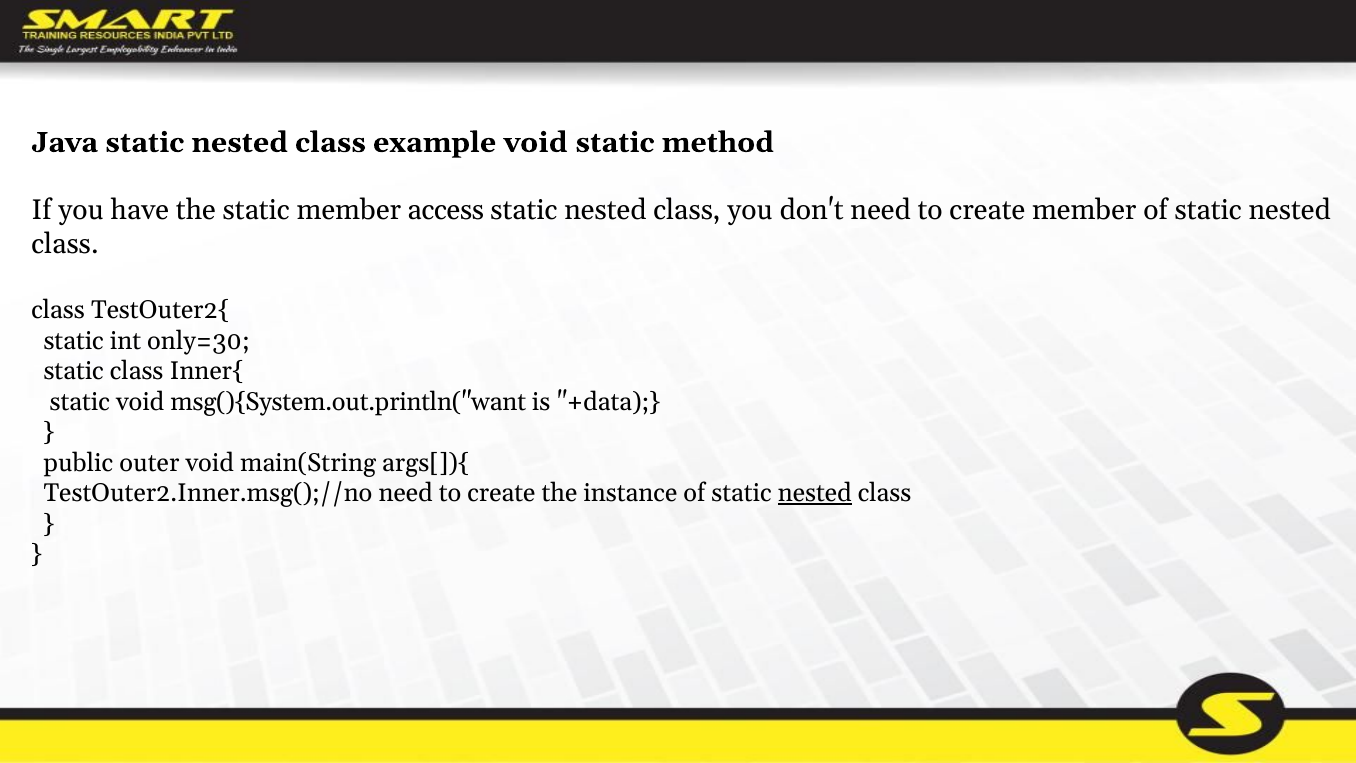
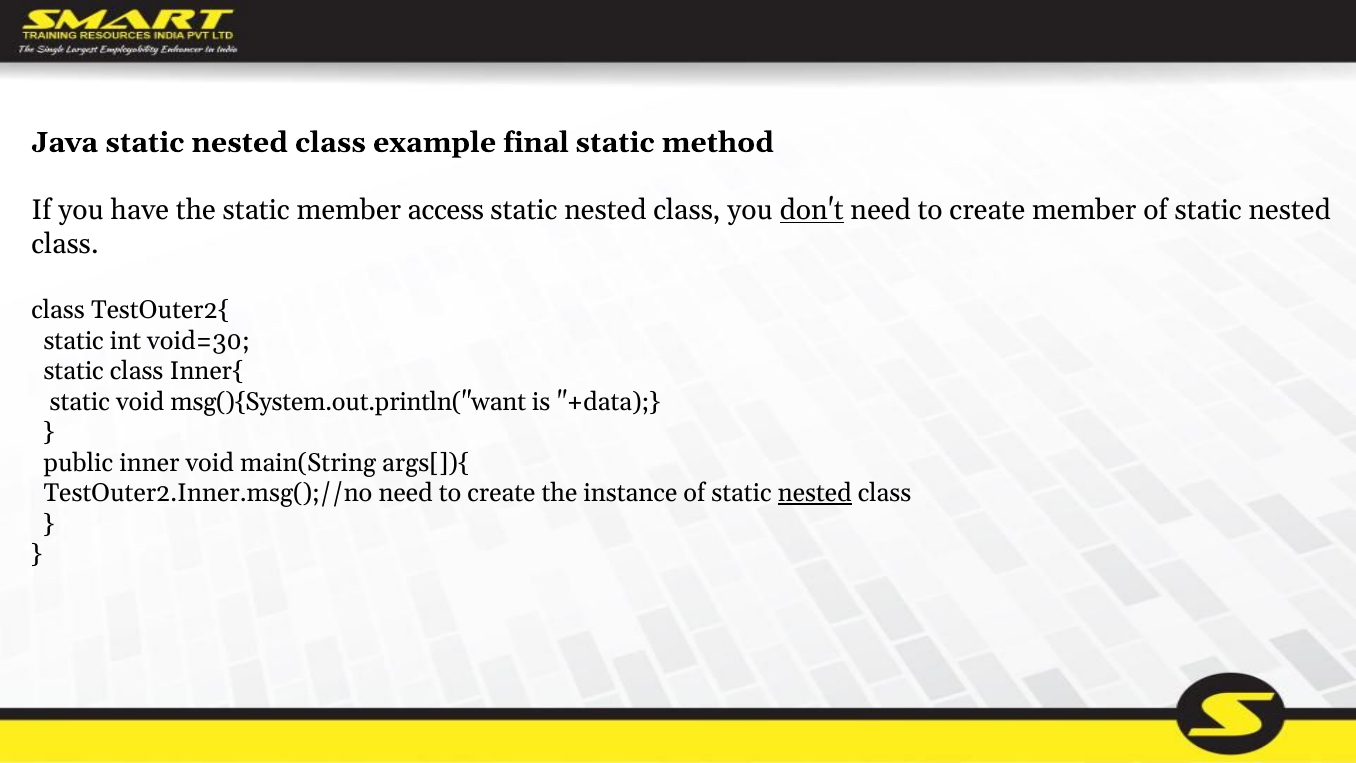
example void: void -> final
don't underline: none -> present
only=30: only=30 -> void=30
outer: outer -> inner
